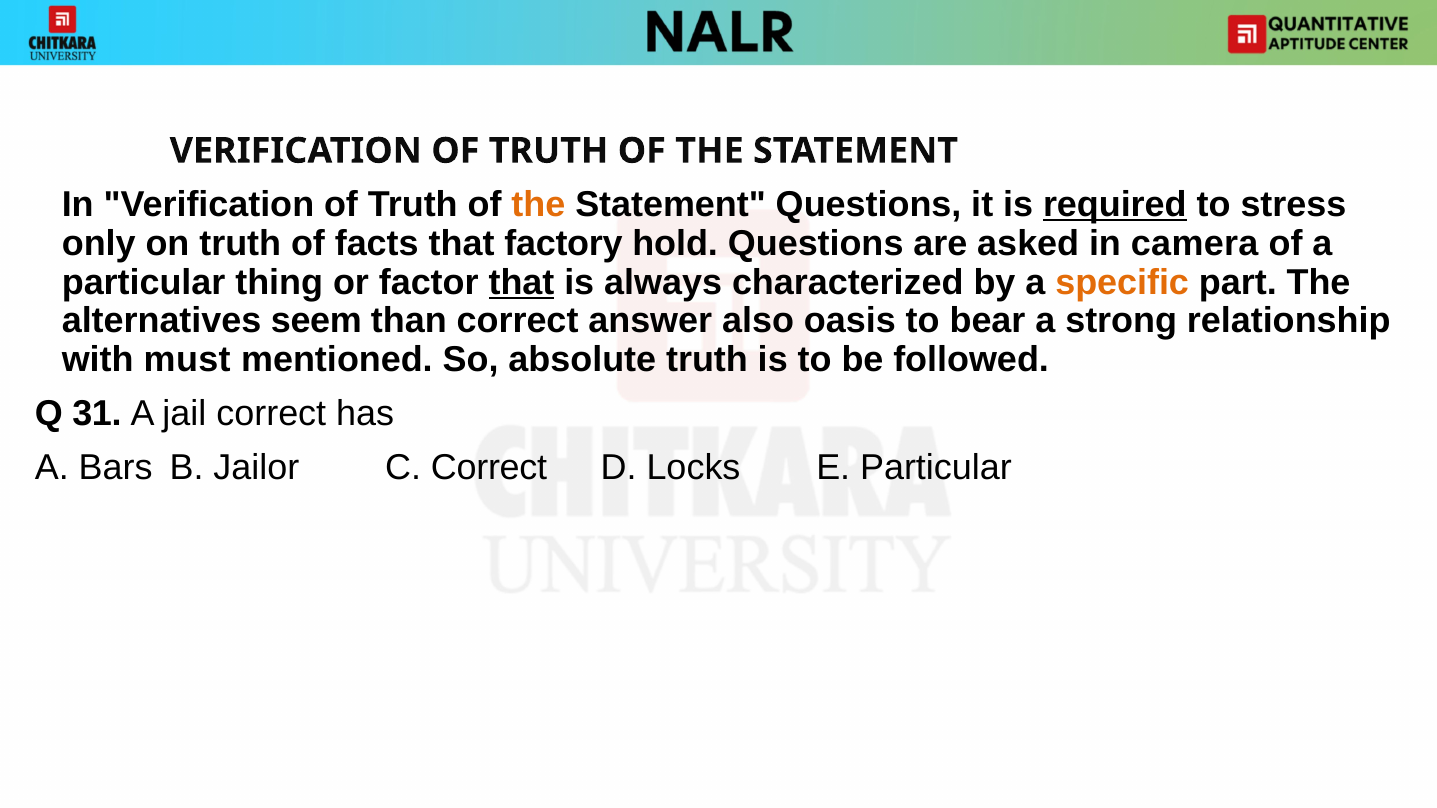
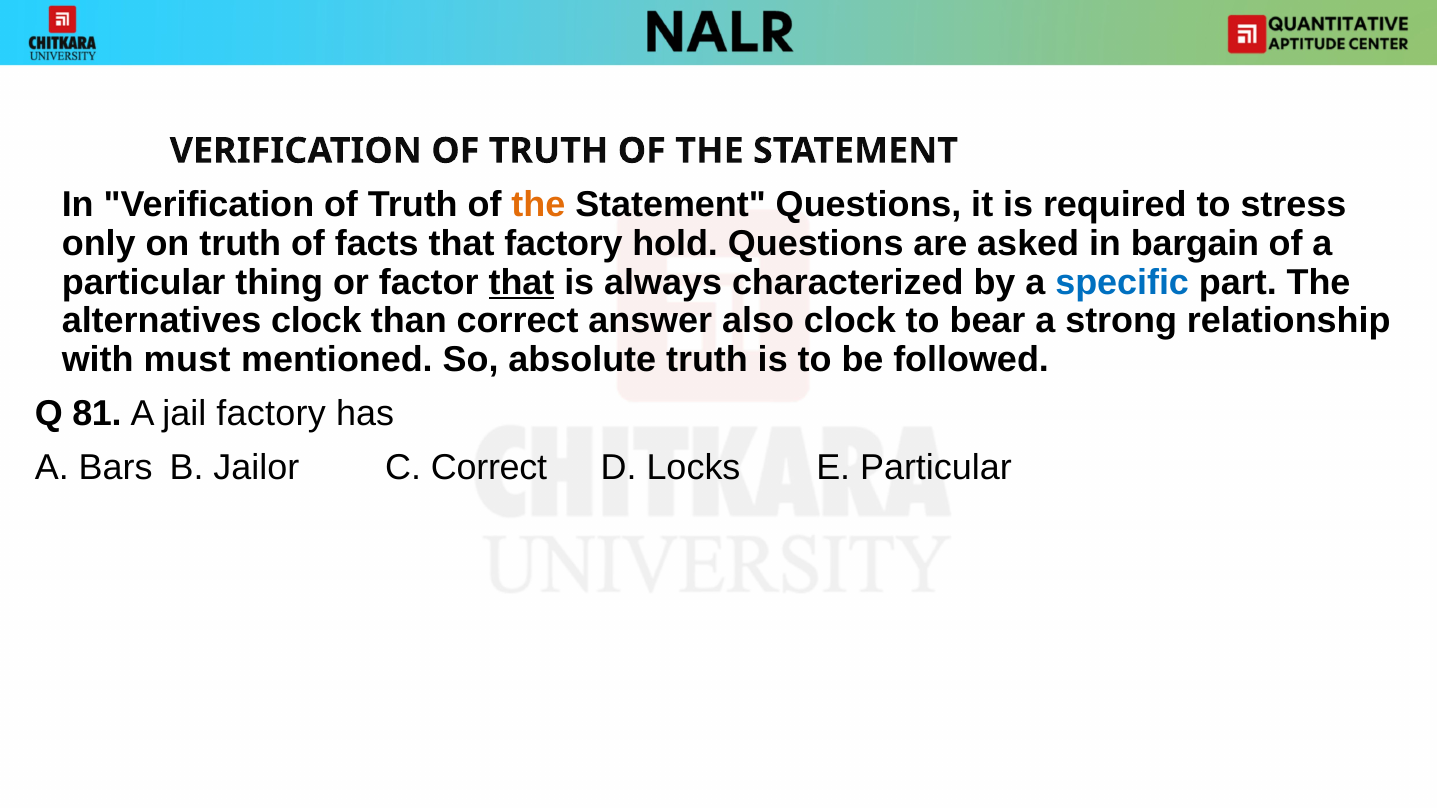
required underline: present -> none
camera: camera -> bargain
specific colour: orange -> blue
alternatives seem: seem -> clock
also oasis: oasis -> clock
31: 31 -> 81
jail correct: correct -> factory
